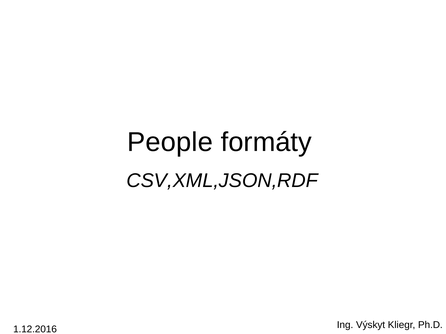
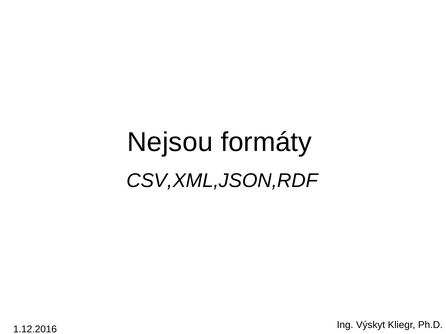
People: People -> Nejsou
